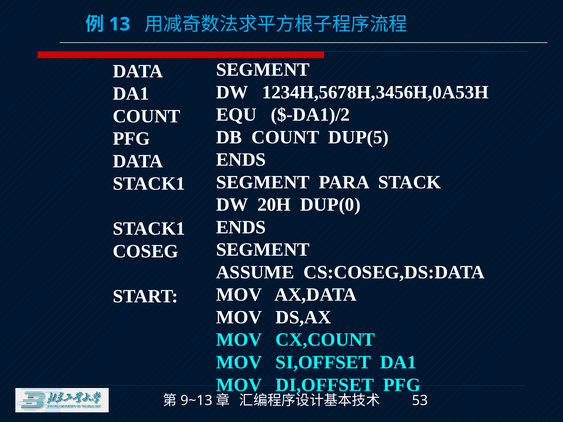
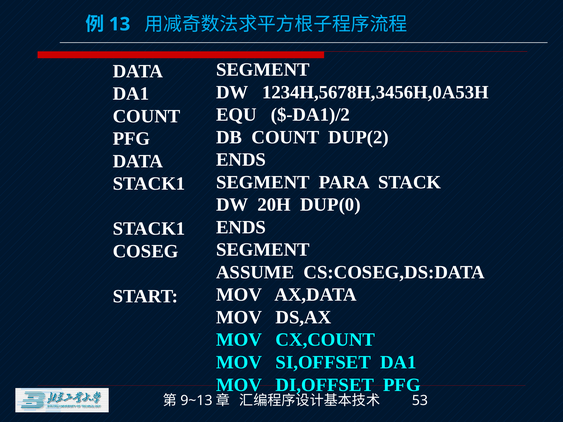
DUP(5: DUP(5 -> DUP(2
